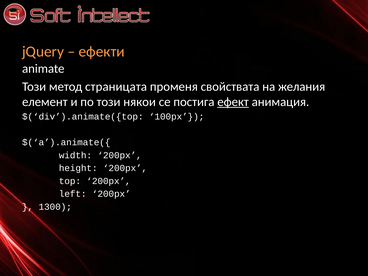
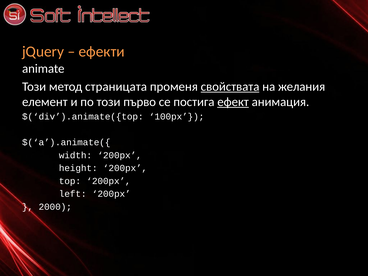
свойствата underline: none -> present
някои: някои -> първо
1300: 1300 -> 2000
